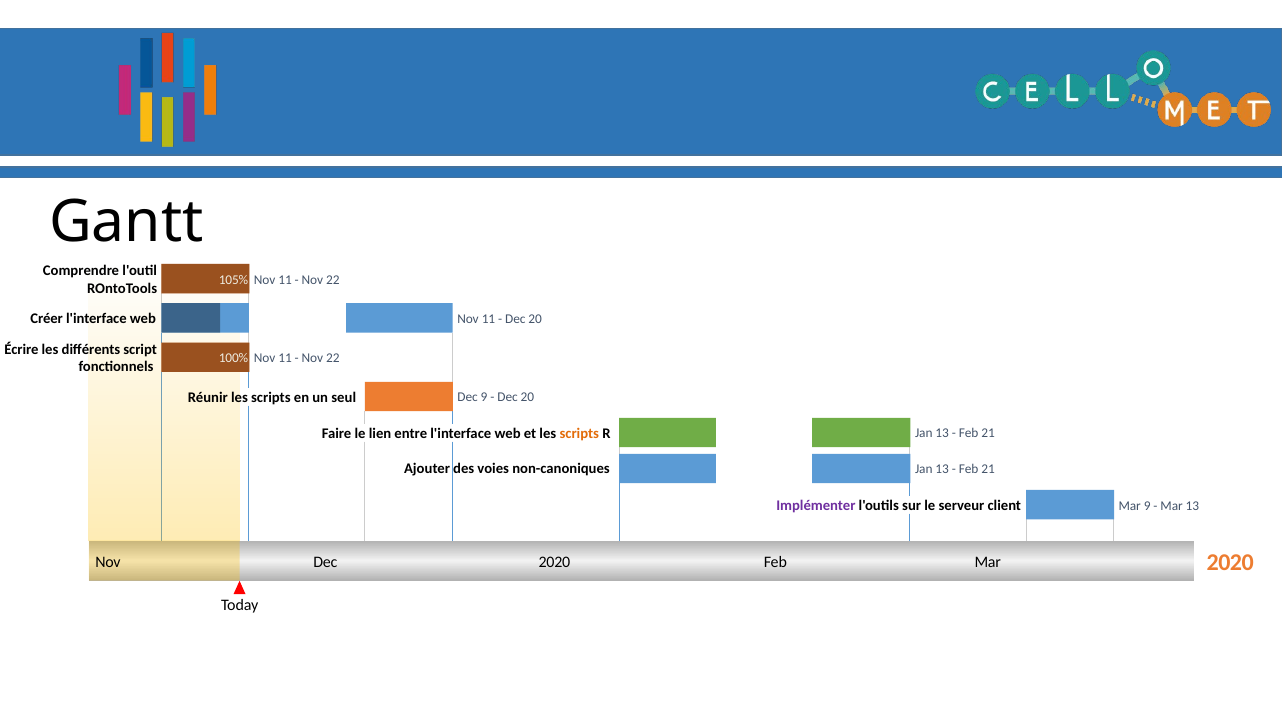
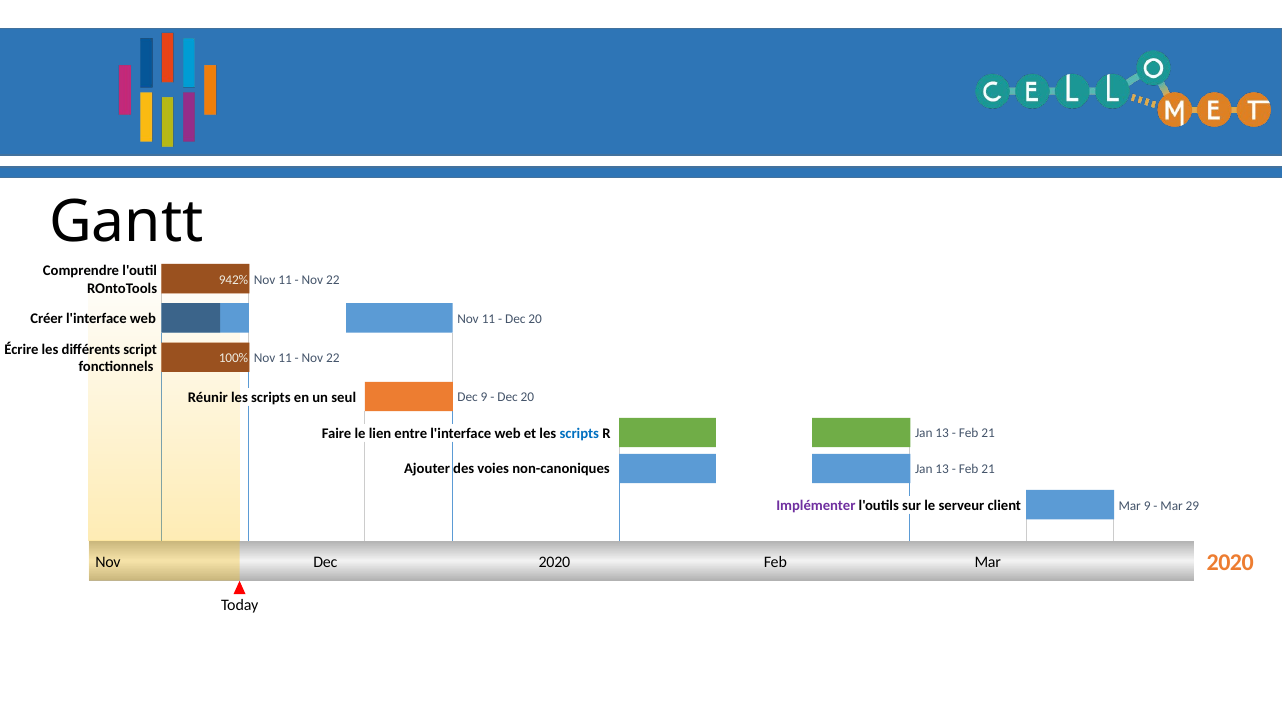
105%: 105% -> 942%
scripts at (579, 434) colour: orange -> blue
Mar 13: 13 -> 29
